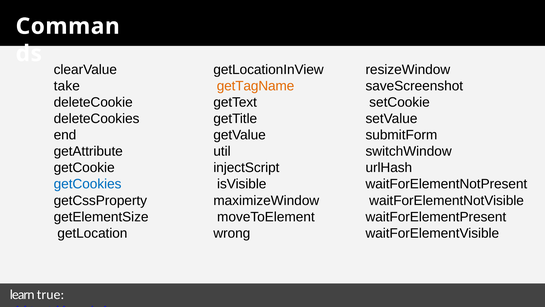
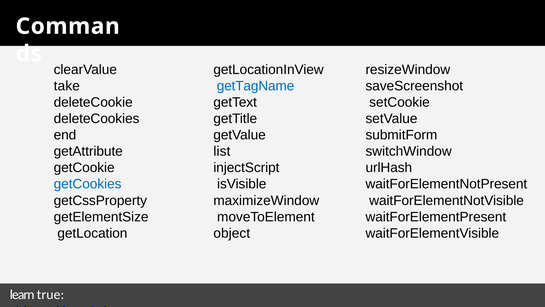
getTagName colour: orange -> blue
util: util -> list
wrong: wrong -> object
